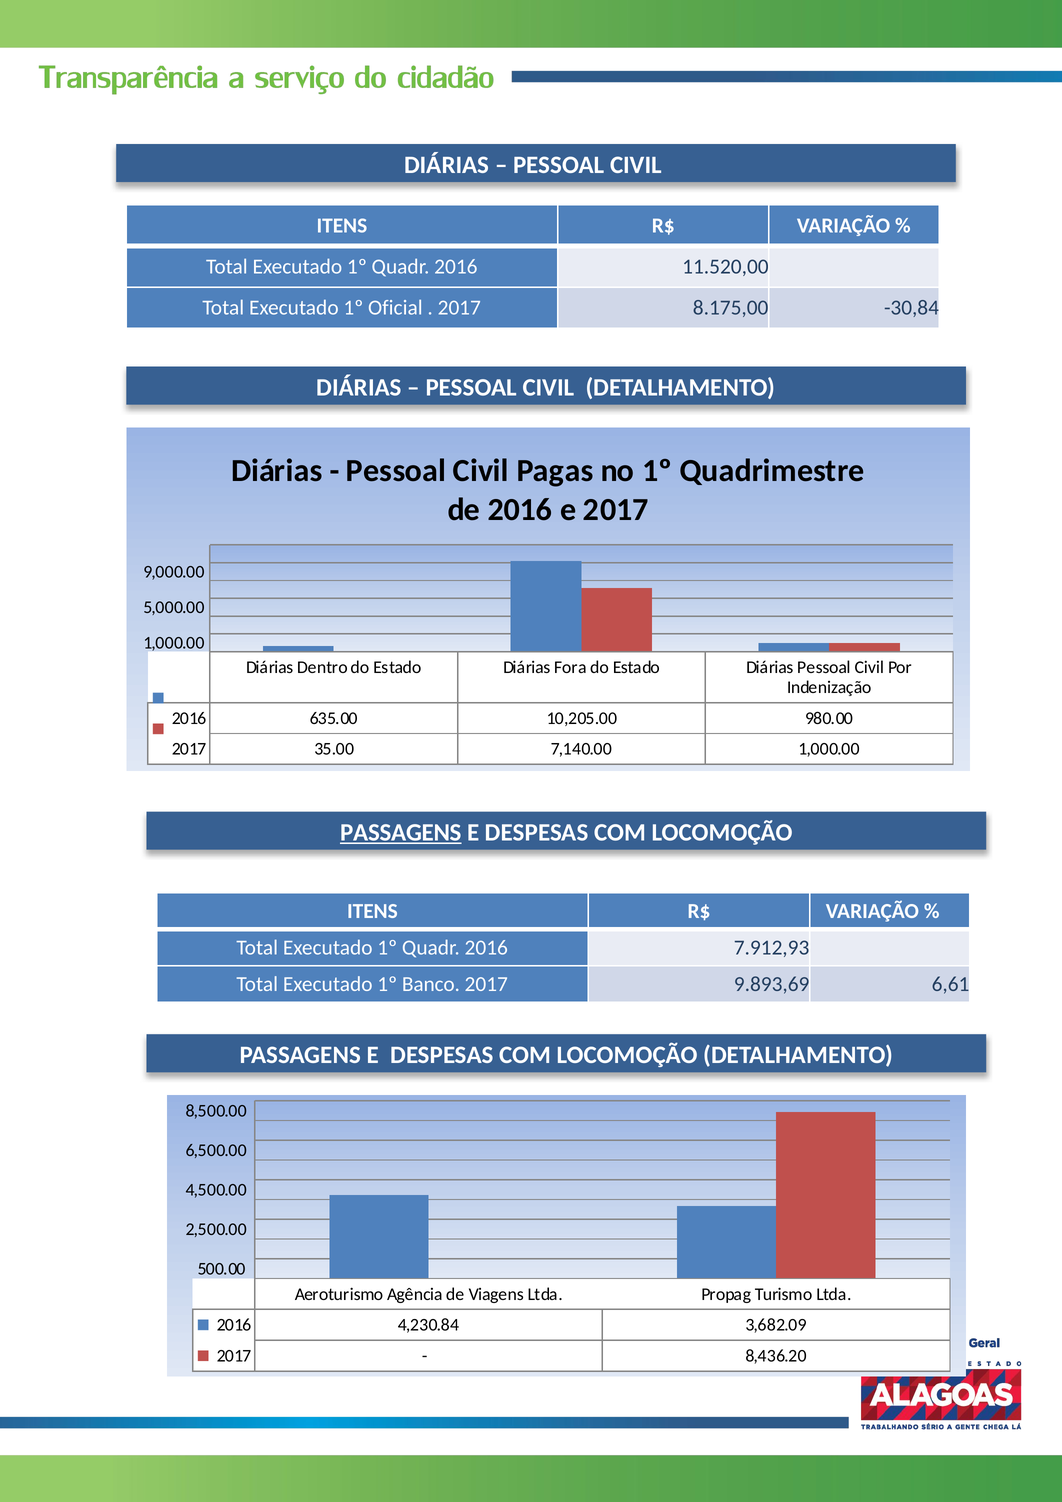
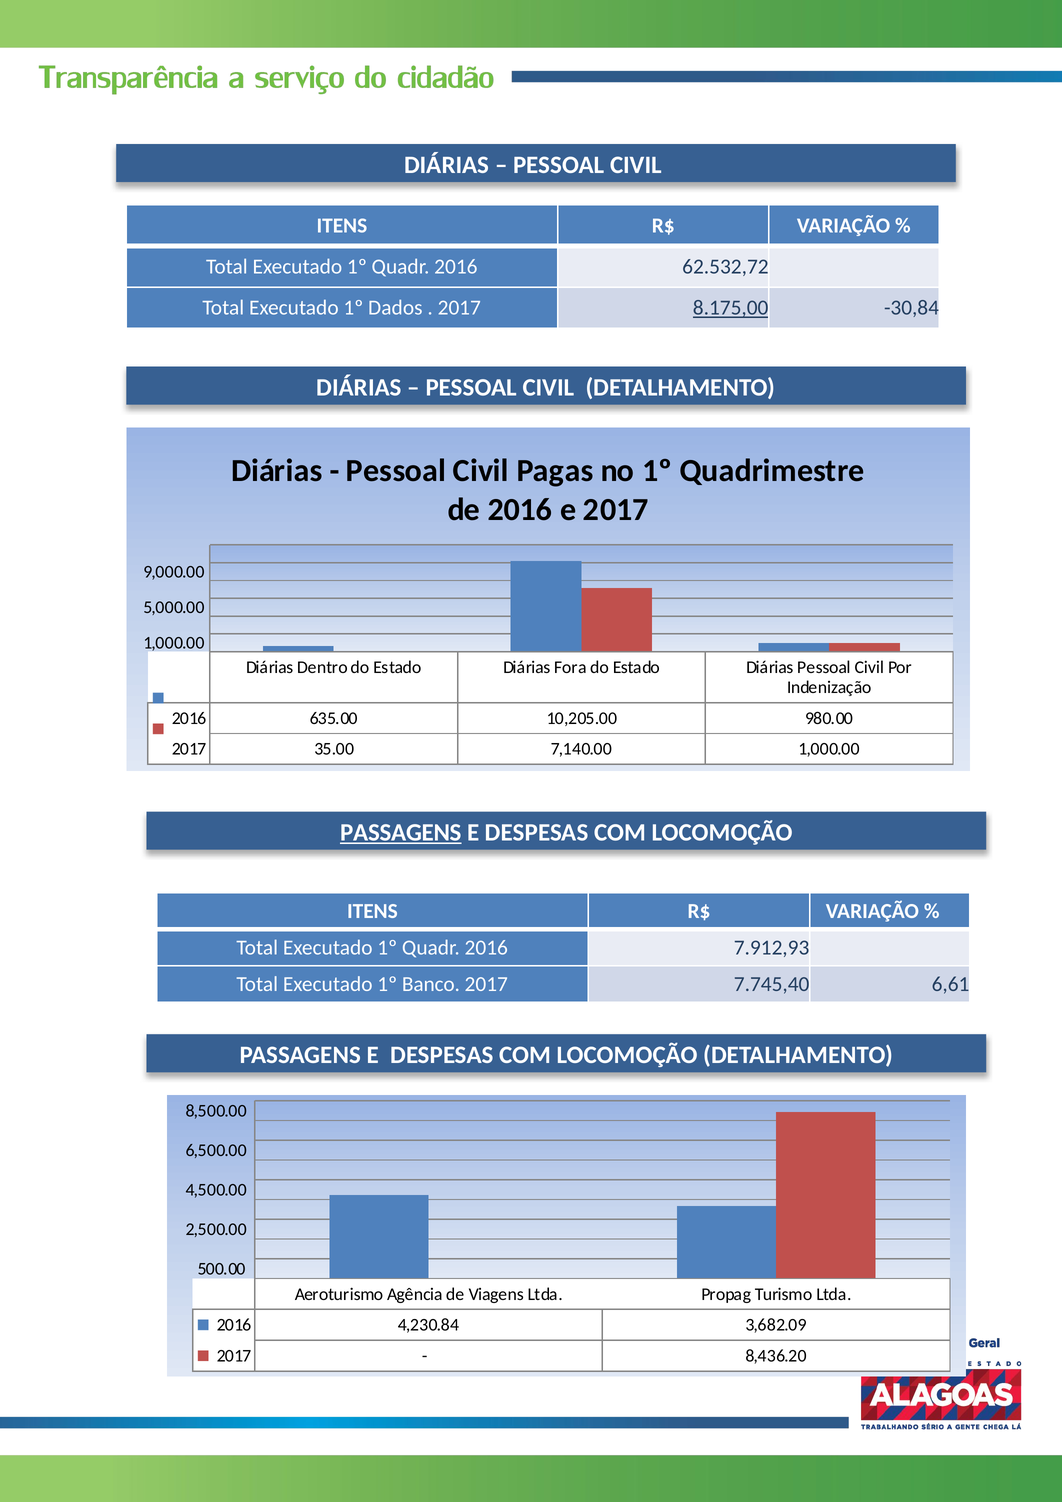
11.520,00: 11.520,00 -> 62.532,72
Oficial: Oficial -> Dados
8.175,00 underline: none -> present
9.893,69: 9.893,69 -> 7.745,40
